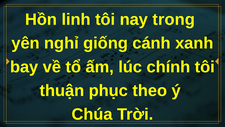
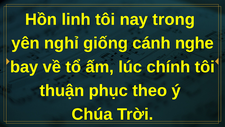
xanh: xanh -> nghe
